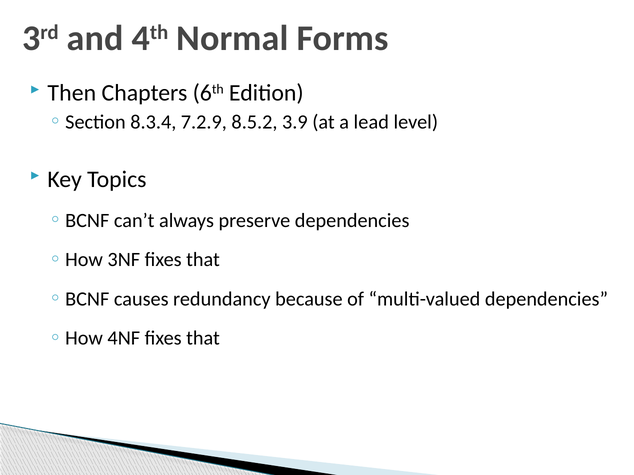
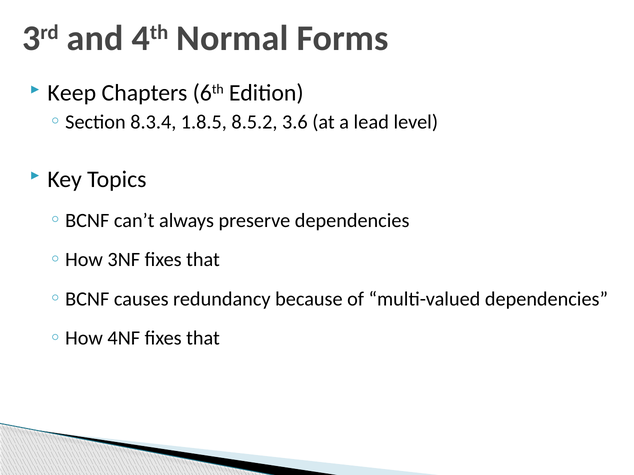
Then: Then -> Keep
7.2.9: 7.2.9 -> 1.8.5
3.9: 3.9 -> 3.6
